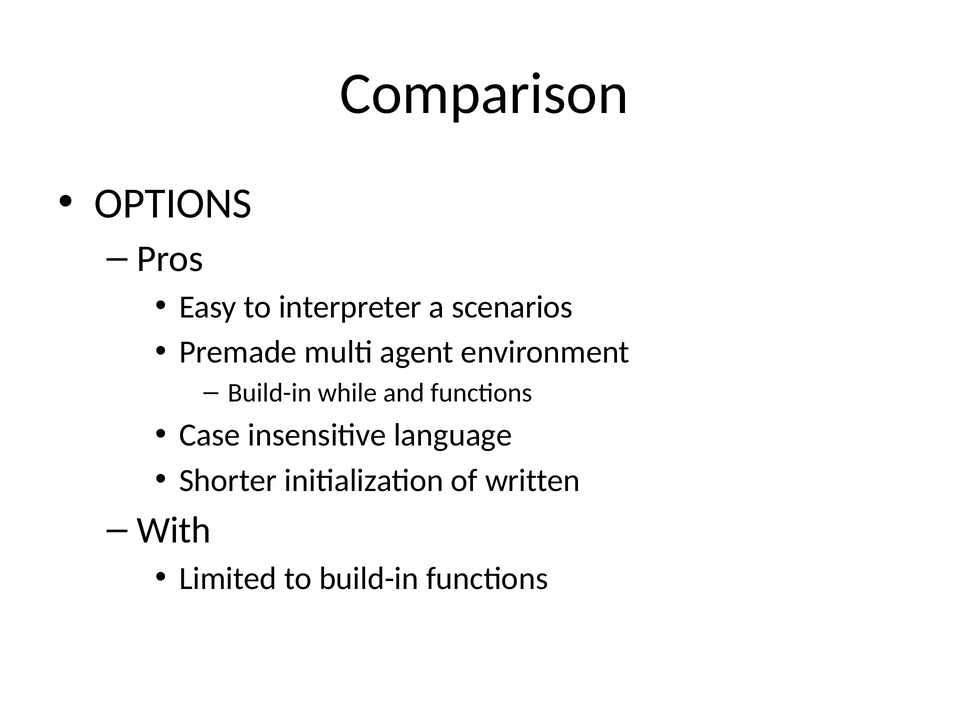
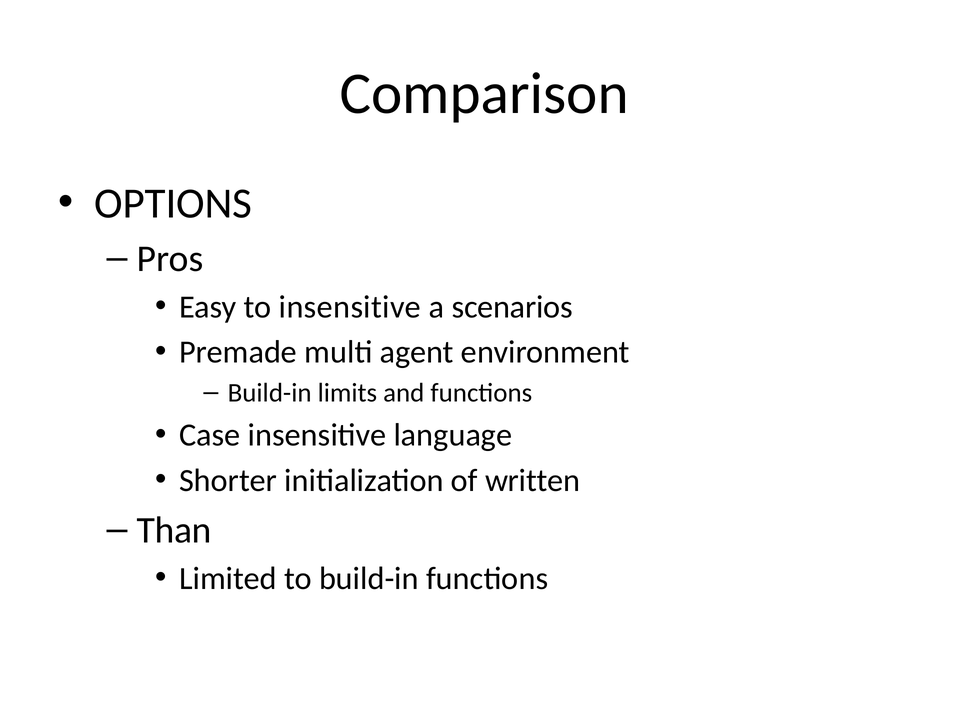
to interpreter: interpreter -> insensitive
while: while -> limits
With: With -> Than
